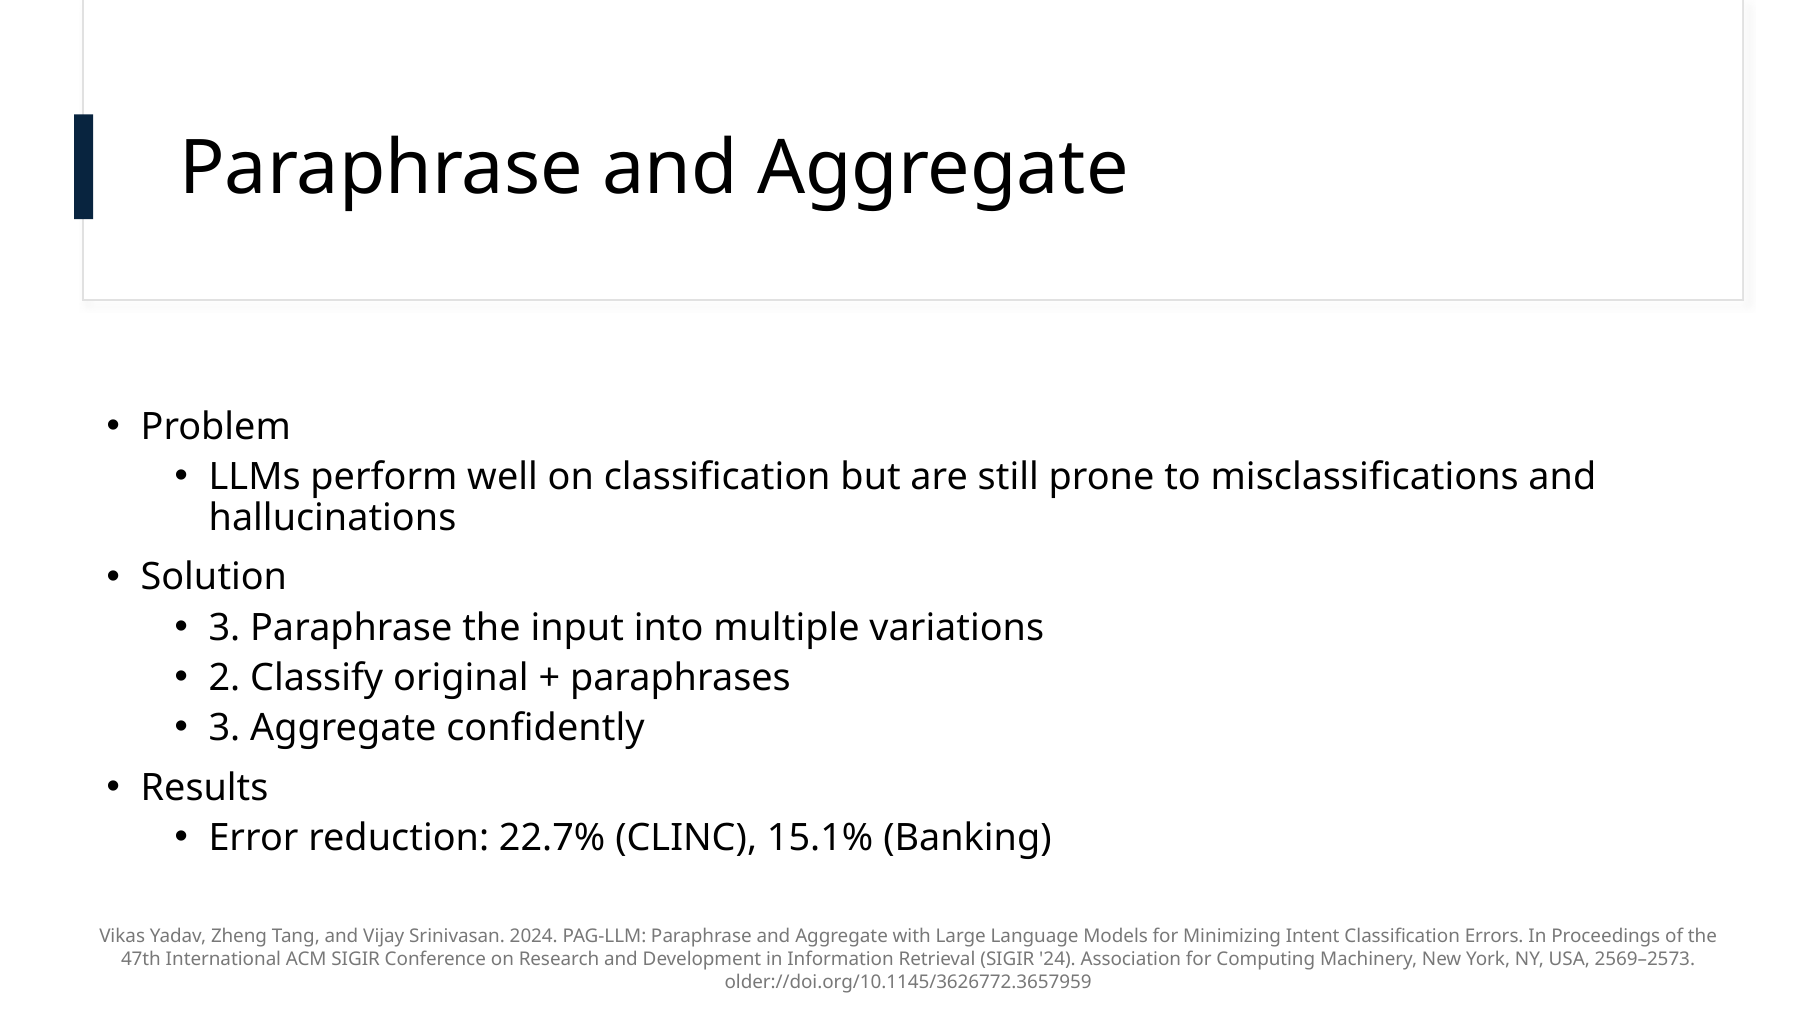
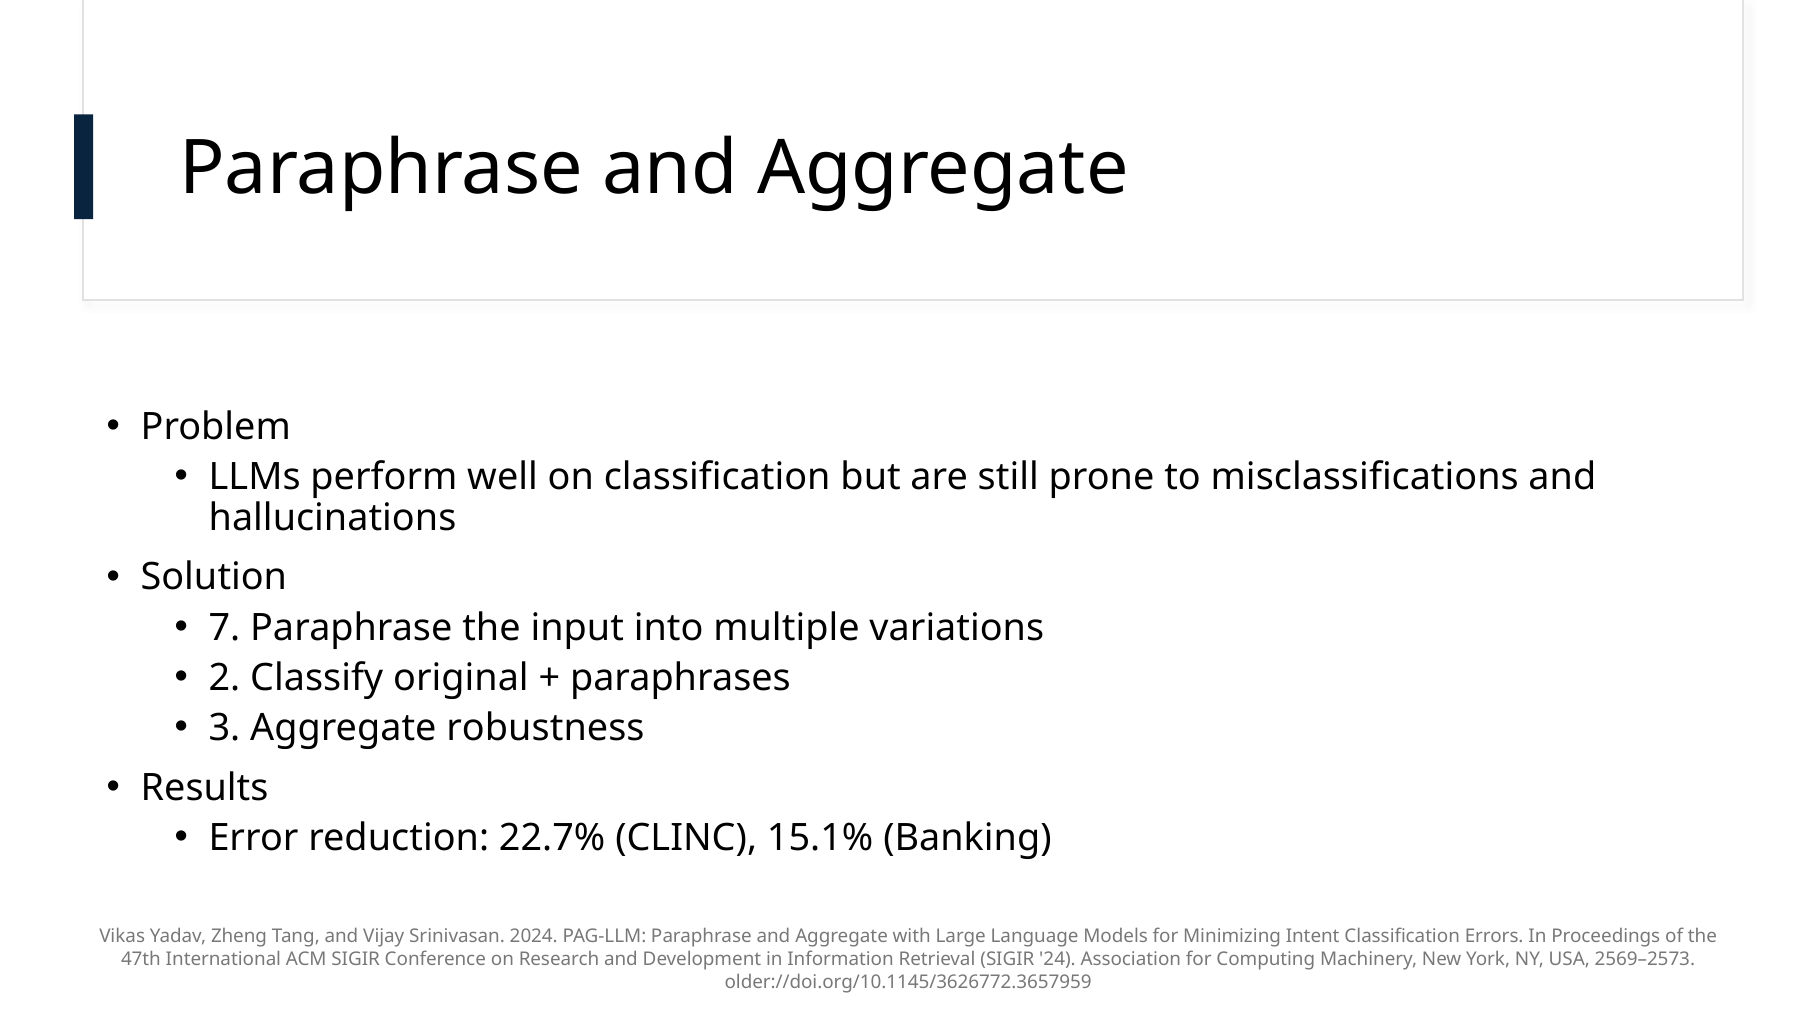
3 at (225, 628): 3 -> 7
confidently: confidently -> robustness
